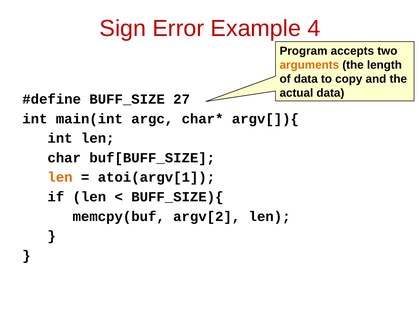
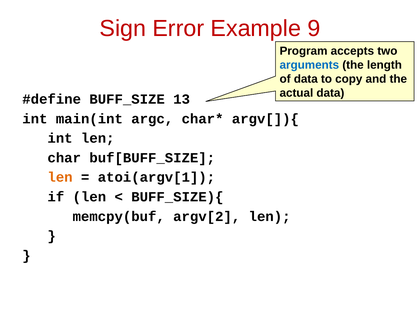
4: 4 -> 9
arguments colour: orange -> blue
27: 27 -> 13
